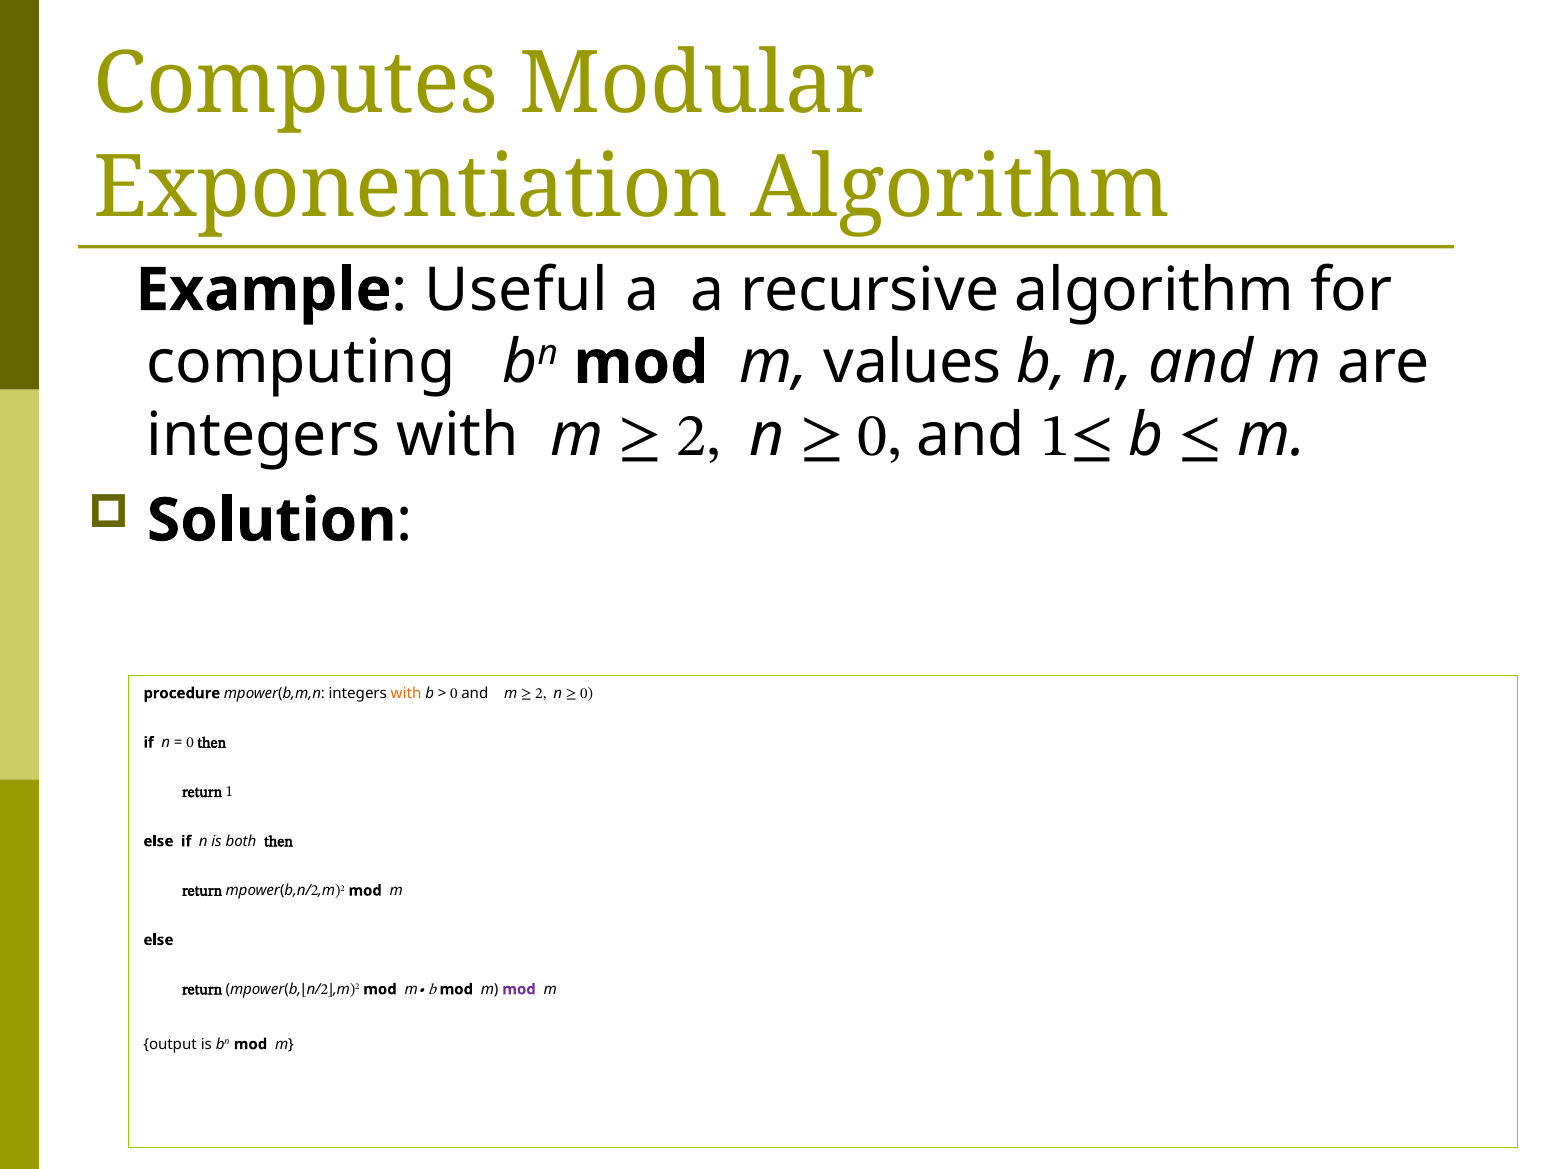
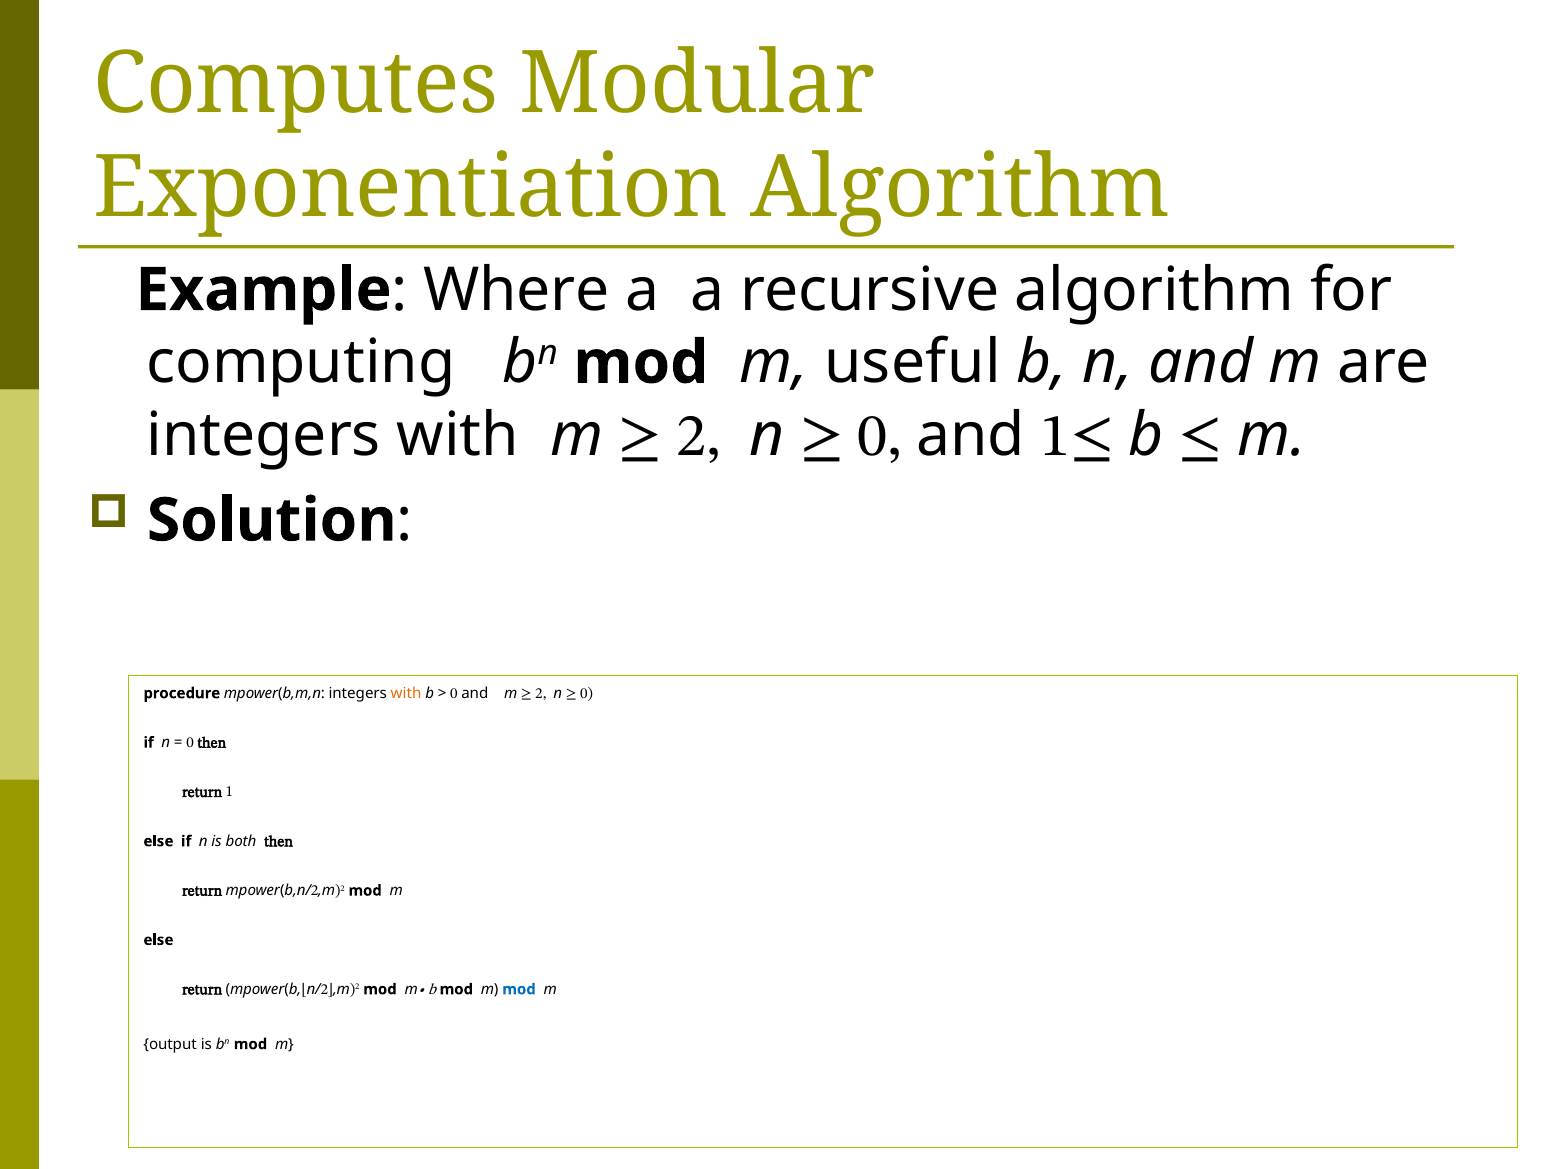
Useful: Useful -> Where
values: values -> useful
mod at (519, 989) colour: purple -> blue
